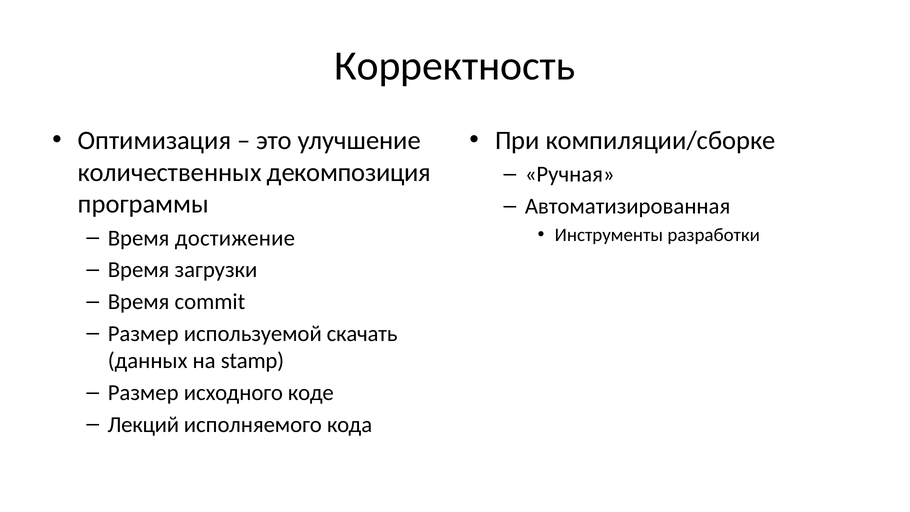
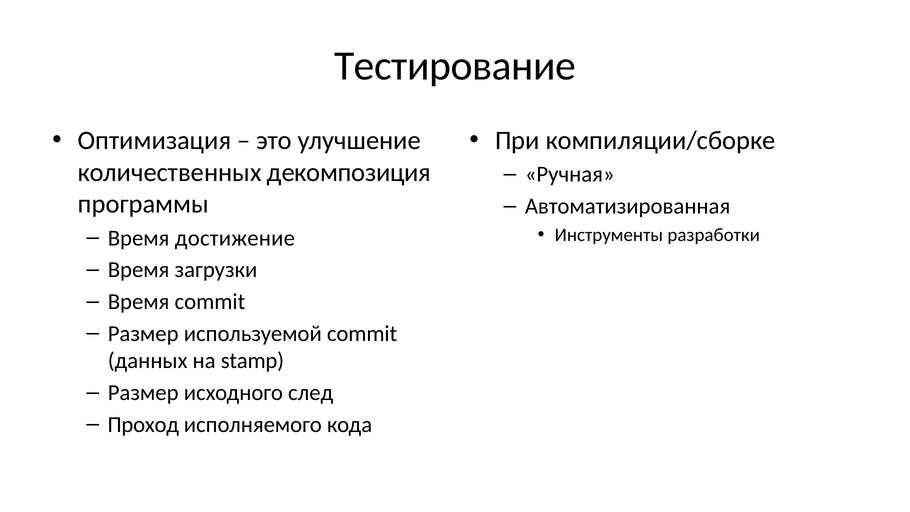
Корректность: Корректность -> Тестирование
используемой скачать: скачать -> commit
коде: коде -> след
Лекций: Лекций -> Проход
